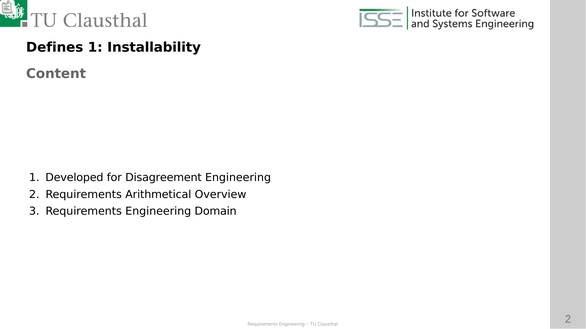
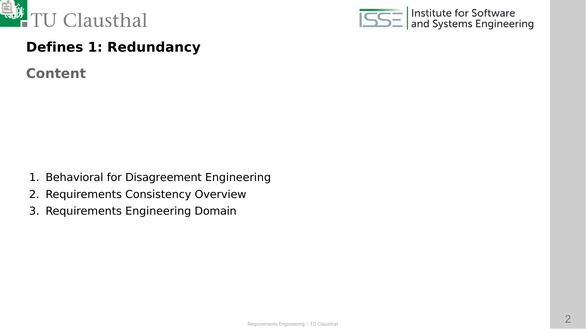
Installability: Installability -> Redundancy
Developed: Developed -> Behavioral
Arithmetical: Arithmetical -> Consistency
